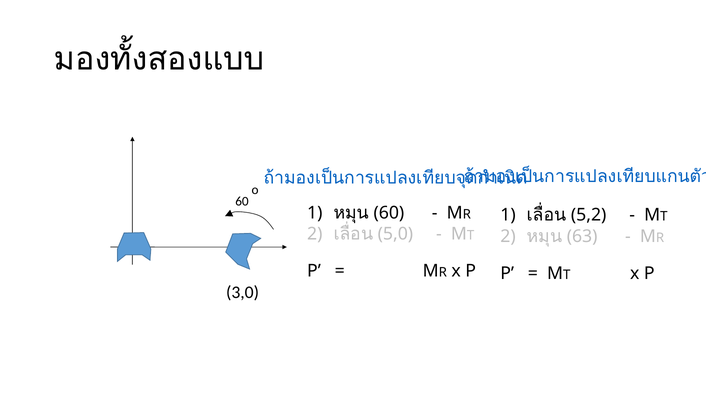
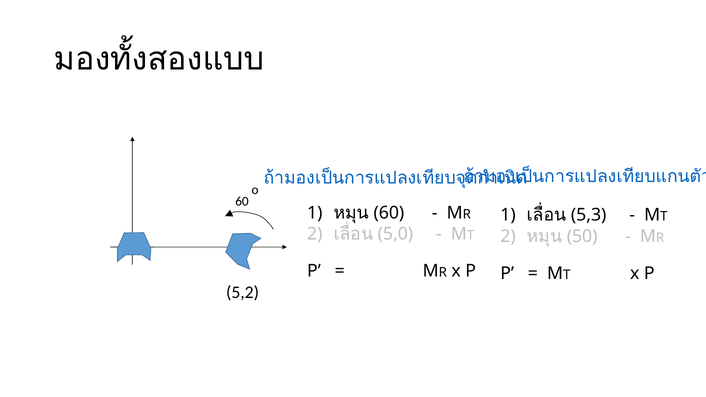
5,2: 5,2 -> 5,3
63: 63 -> 50
3,0: 3,0 -> 5,2
